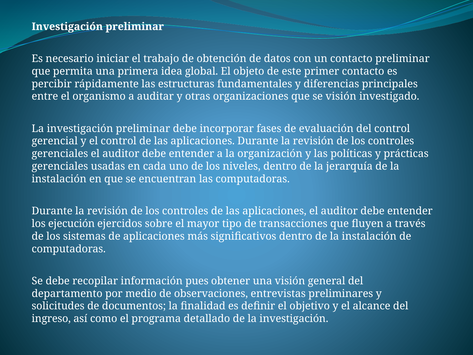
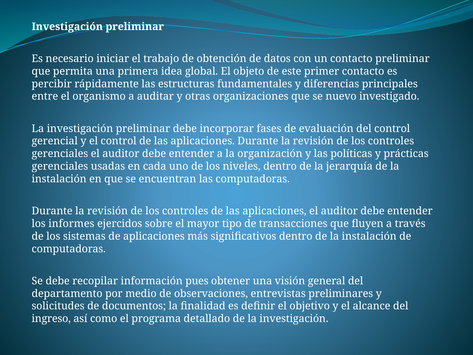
se visión: visión -> nuevo
ejecución: ejecución -> informes
